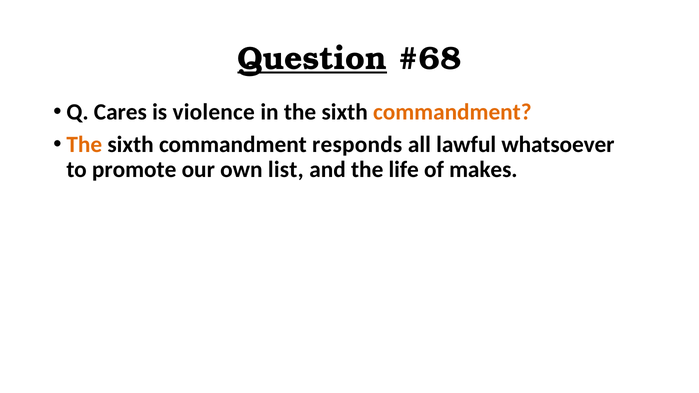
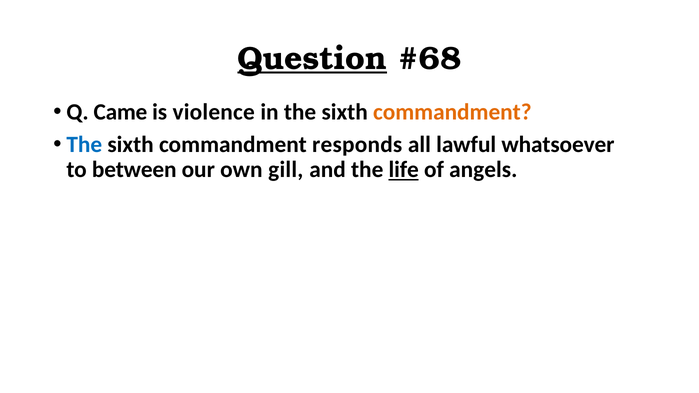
Cares: Cares -> Came
The at (84, 144) colour: orange -> blue
promote: promote -> between
list: list -> gill
life underline: none -> present
makes: makes -> angels
